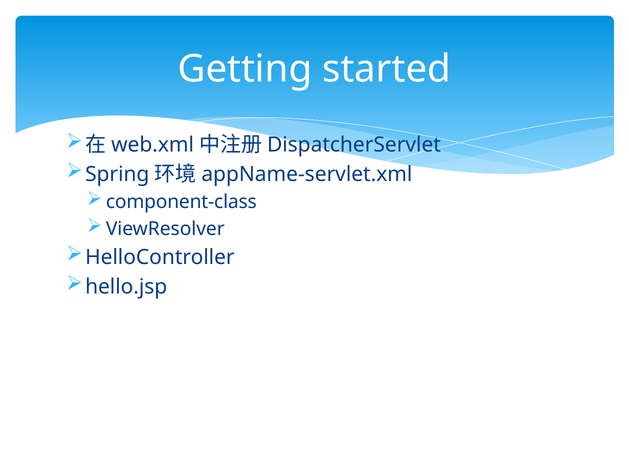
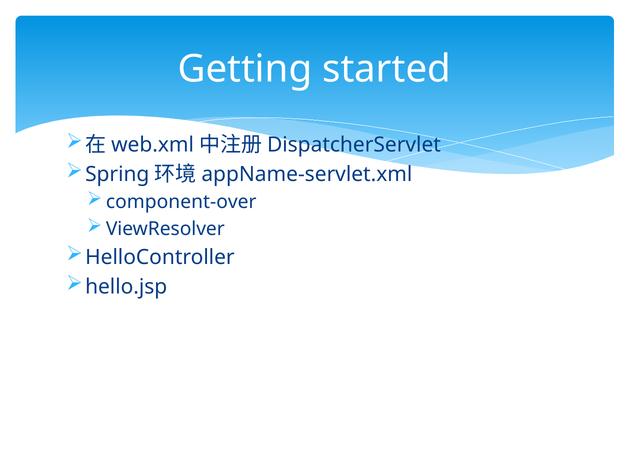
component-class: component-class -> component-over
